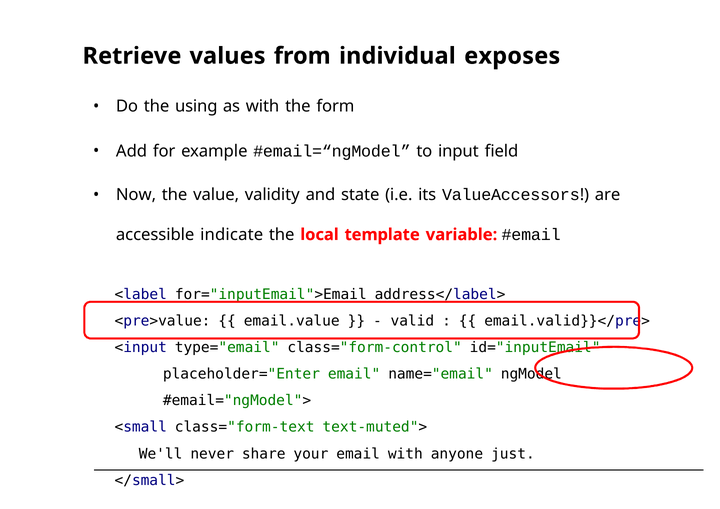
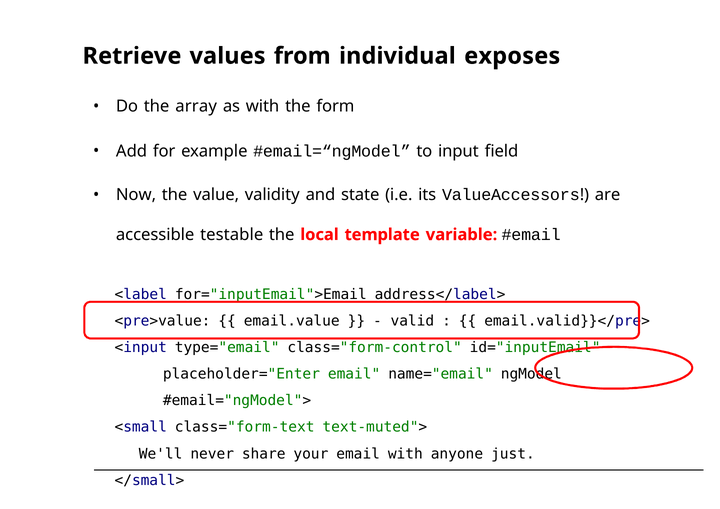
using: using -> array
indicate: indicate -> testable
